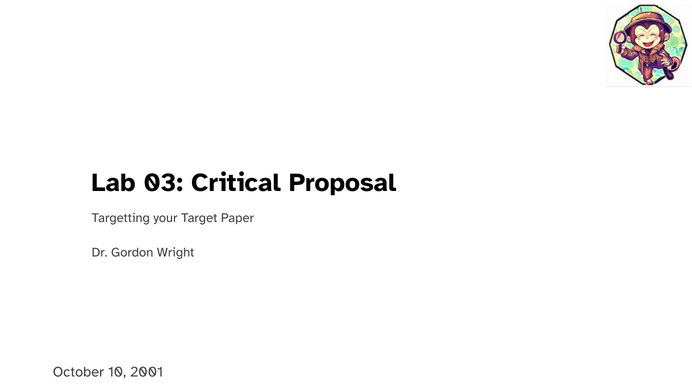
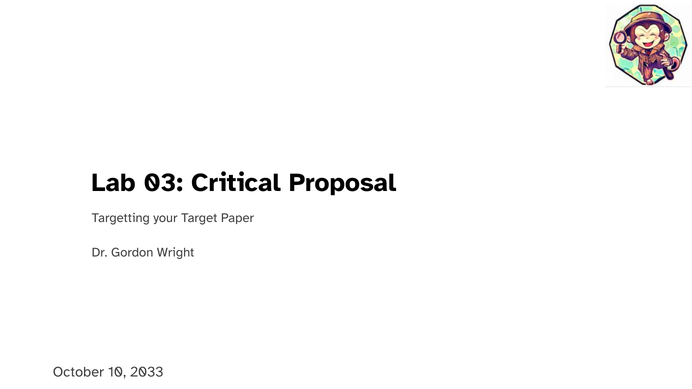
2001: 2001 -> 2033
